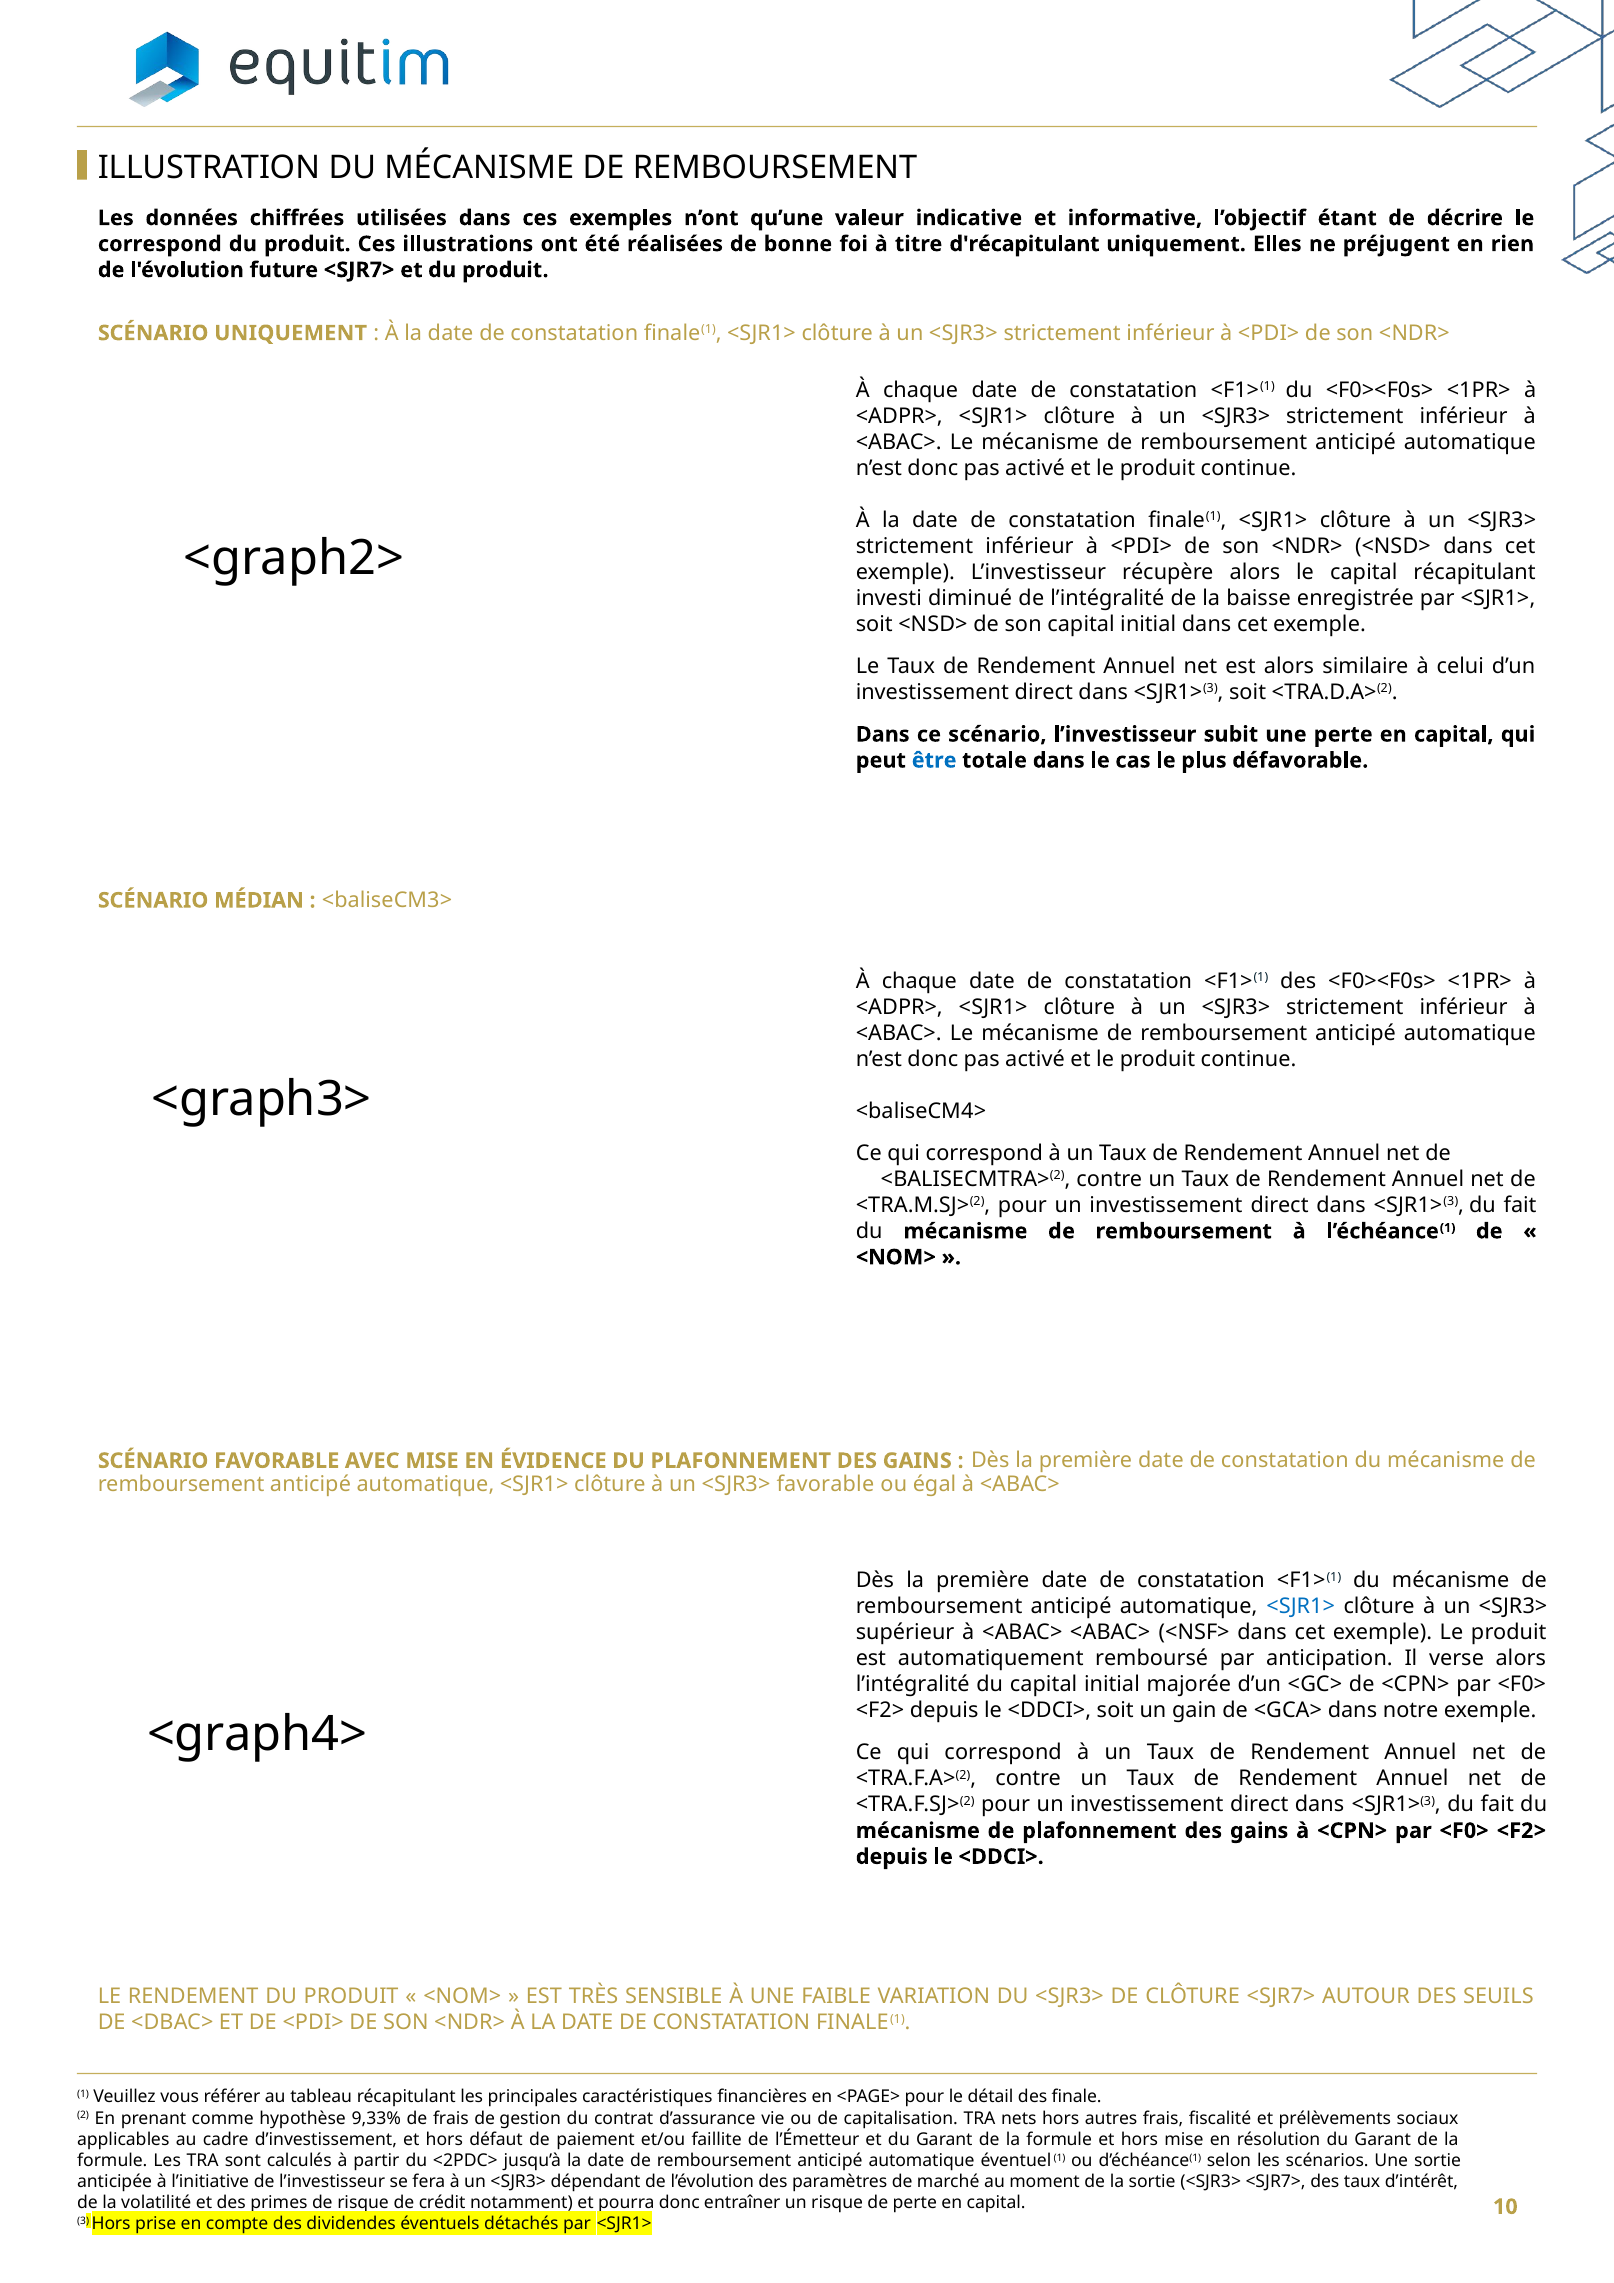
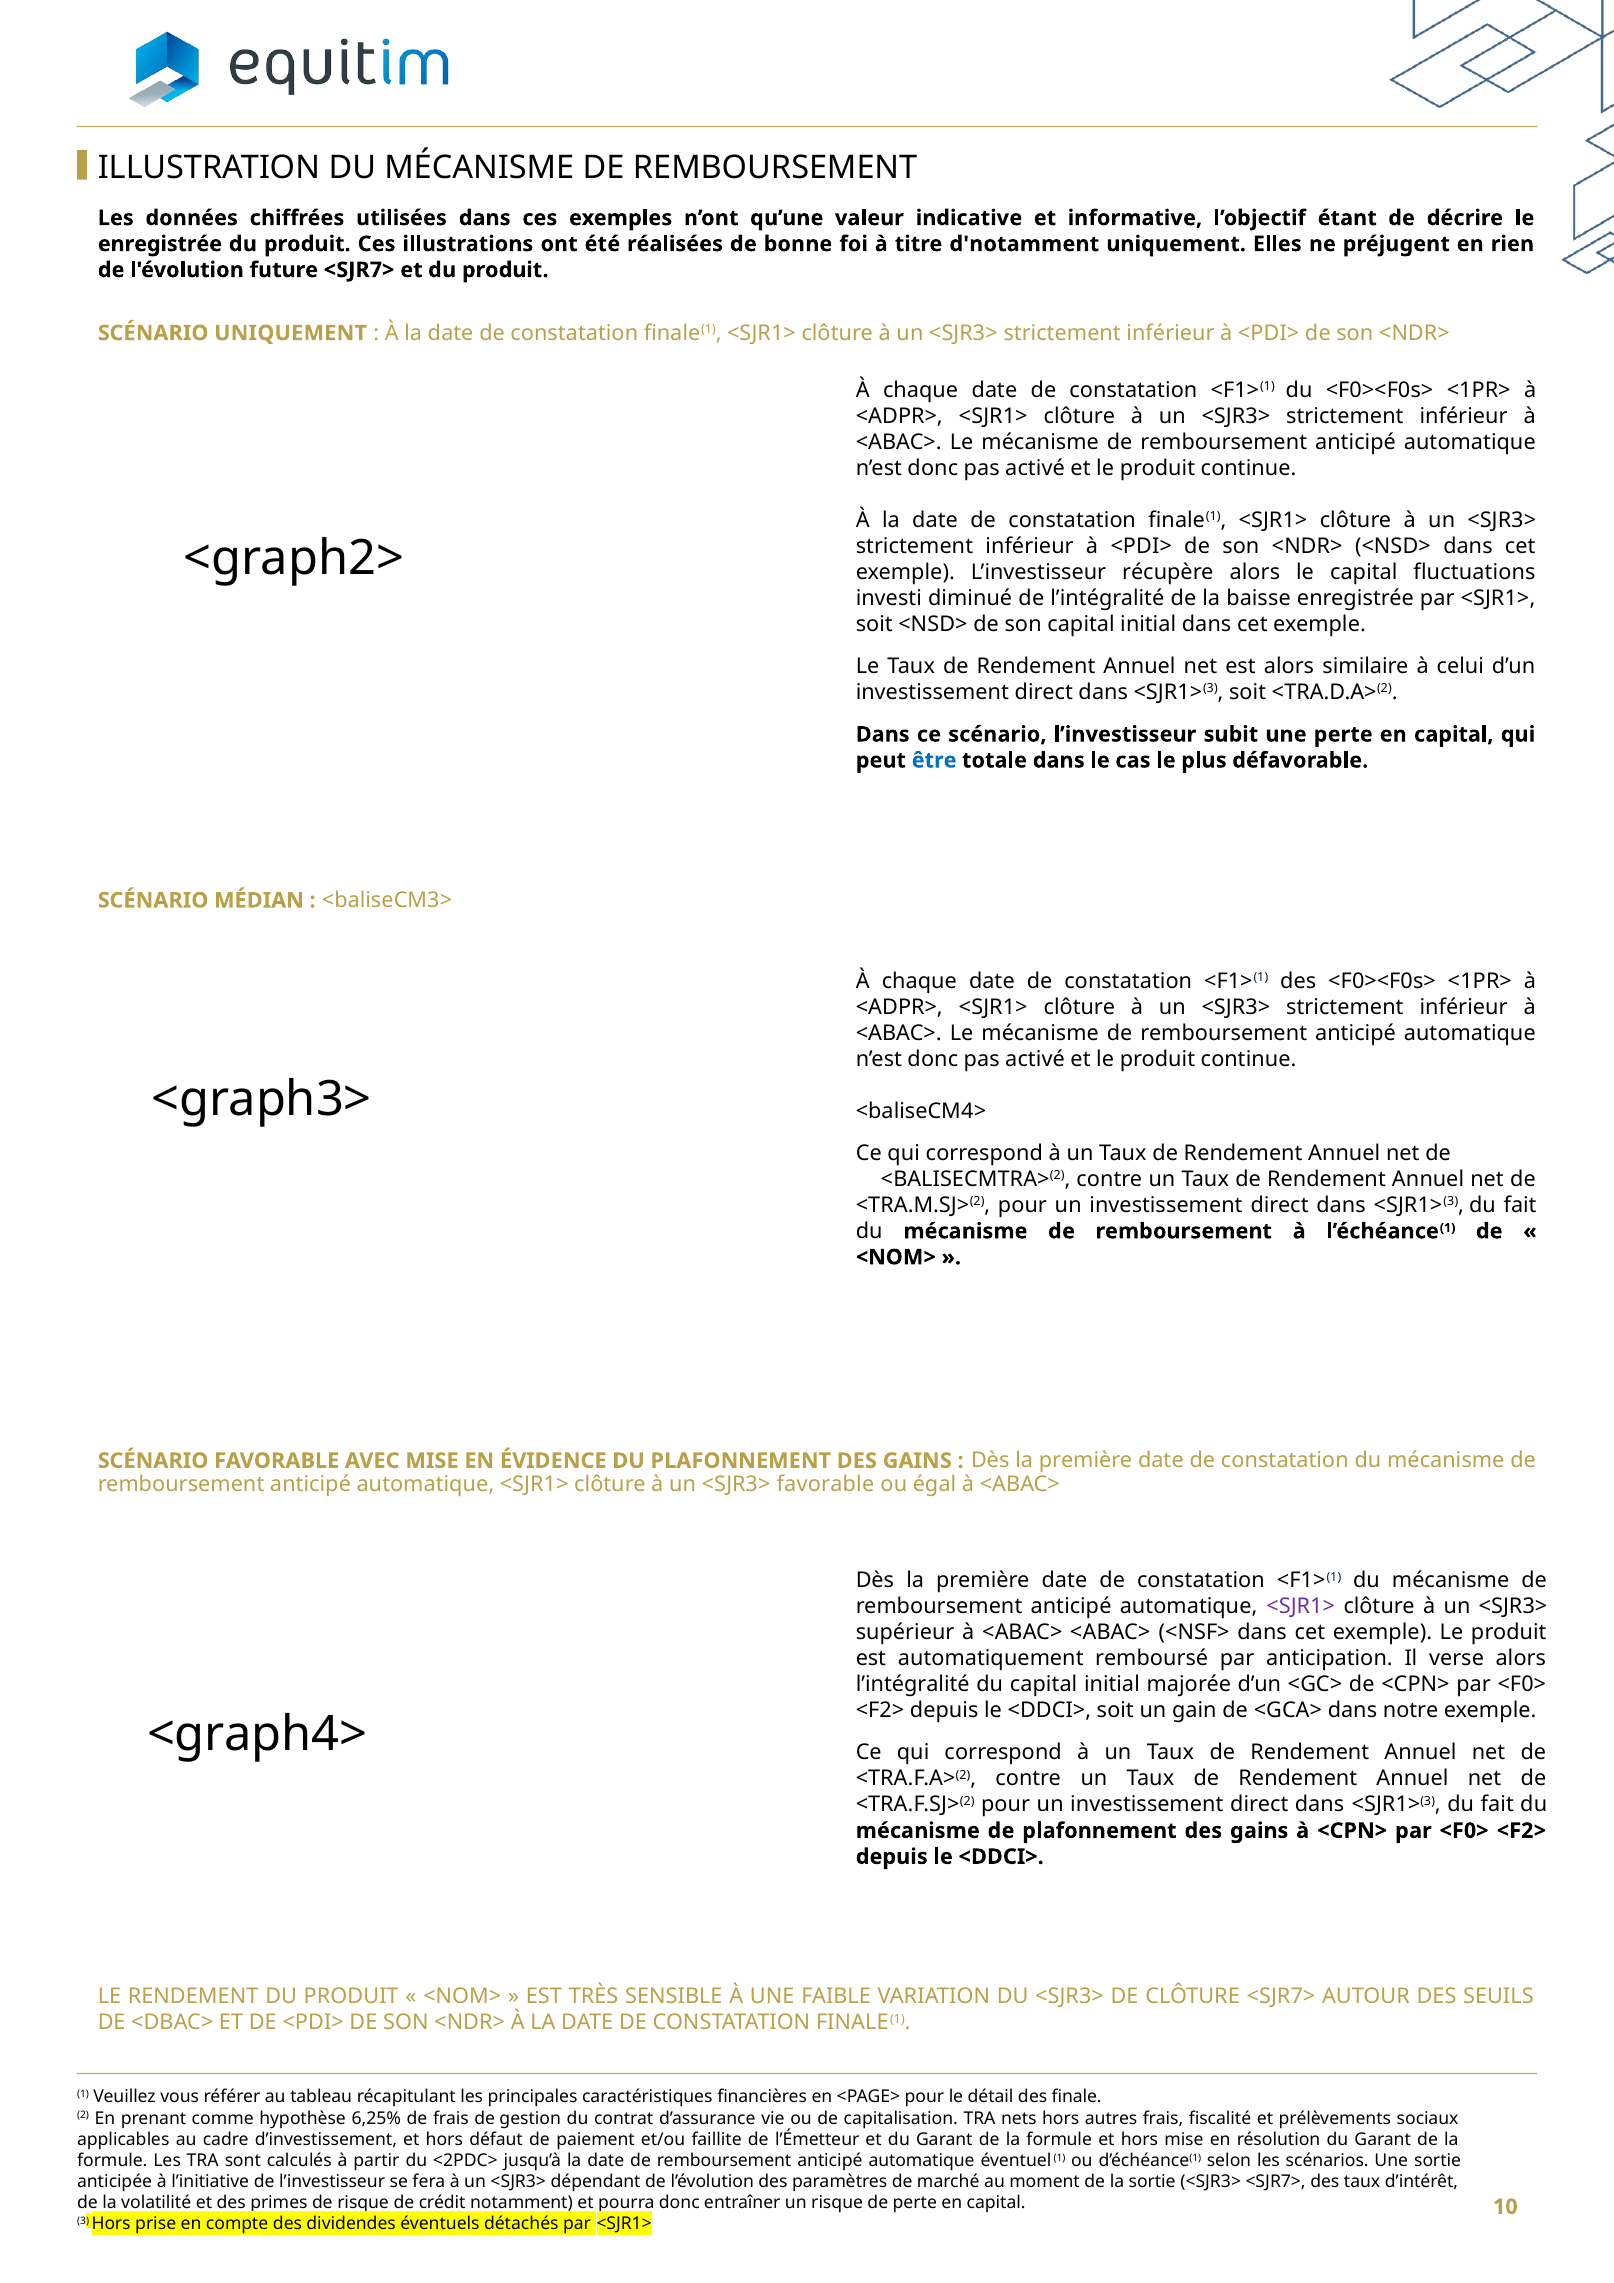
correspond at (160, 244): correspond -> enregistrée
d'récapitulant: d'récapitulant -> d'notamment
capital récapitulant: récapitulant -> fluctuations
<SJR1> at (1301, 1606) colour: blue -> purple
9,33%: 9,33% -> 6,25%
